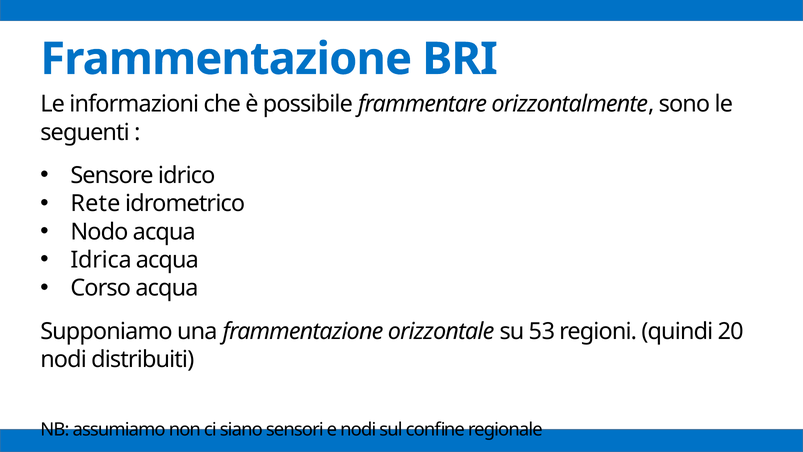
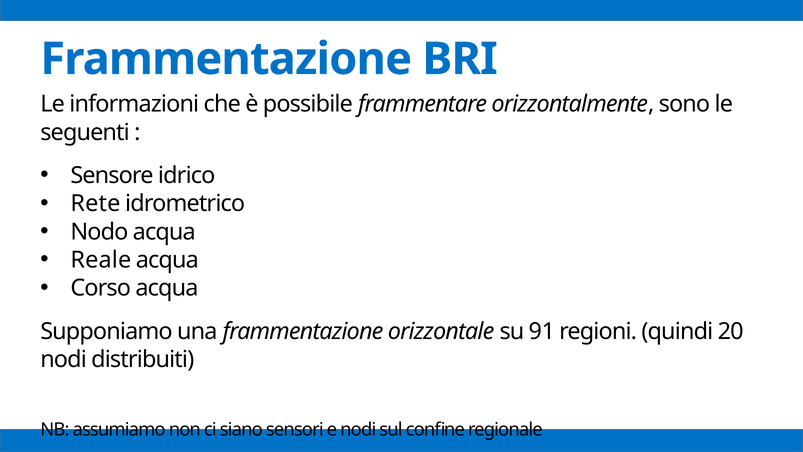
Idrica: Idrica -> Reale
53: 53 -> 91
